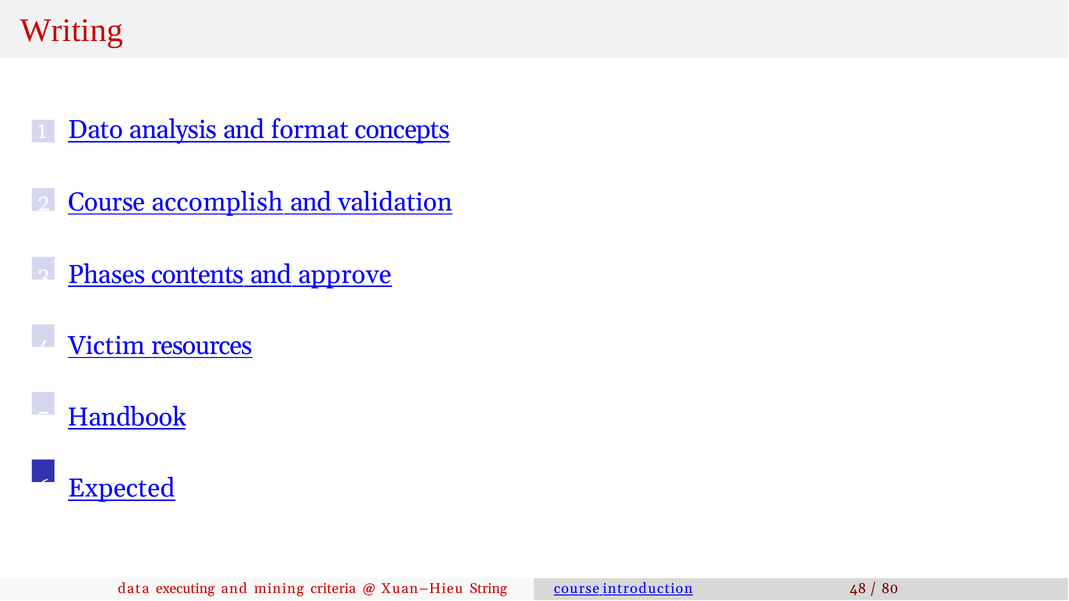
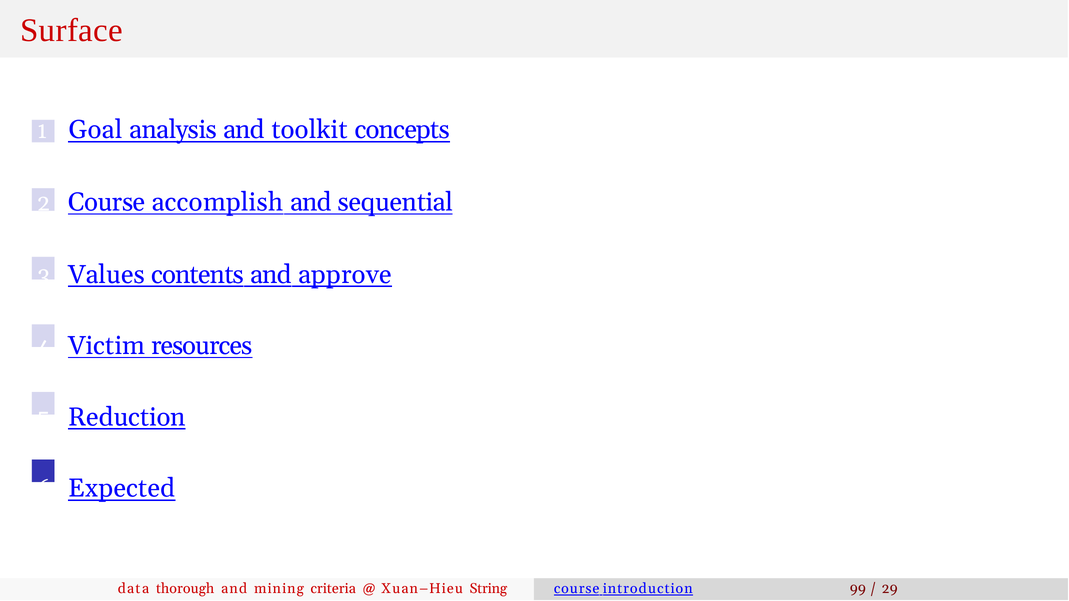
Writing: Writing -> Surface
Dato: Dato -> Goal
format: format -> toolkit
validation: validation -> sequential
Phases: Phases -> Values
Handbook: Handbook -> Reduction
executing: executing -> thorough
48: 48 -> 99
80: 80 -> 29
